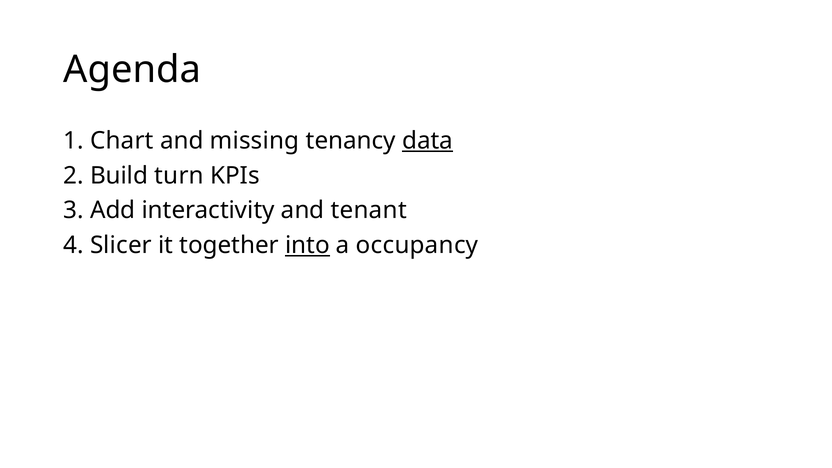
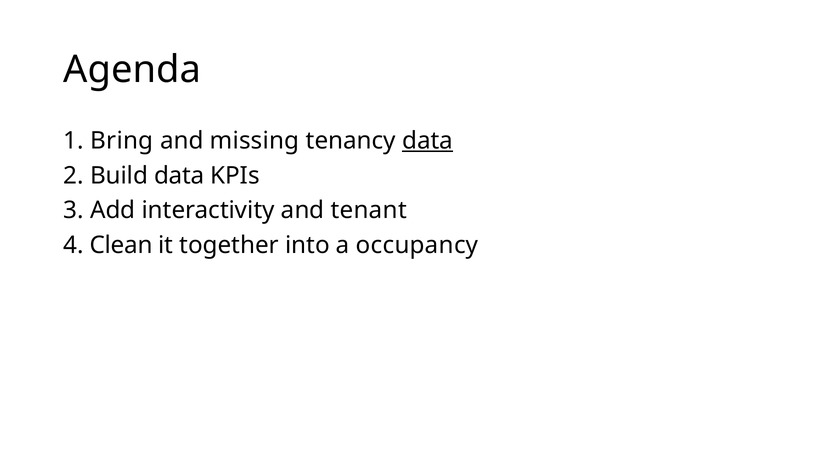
Chart: Chart -> Bring
Build turn: turn -> data
Slicer: Slicer -> Clean
into underline: present -> none
